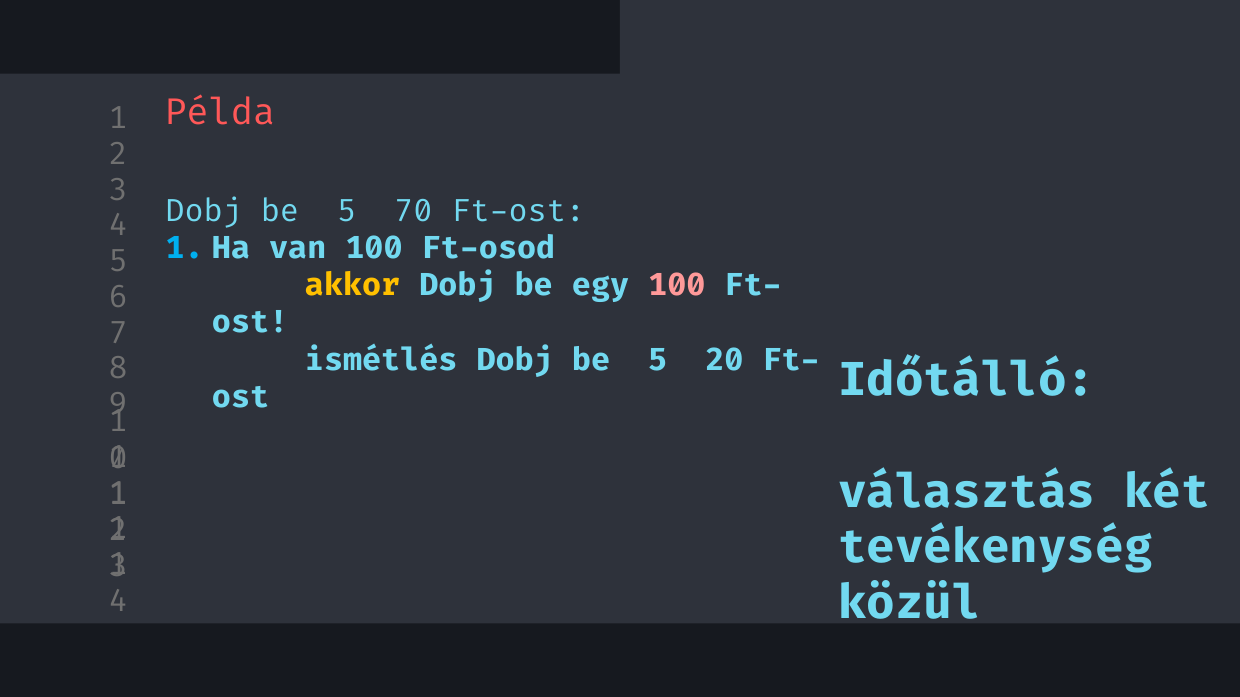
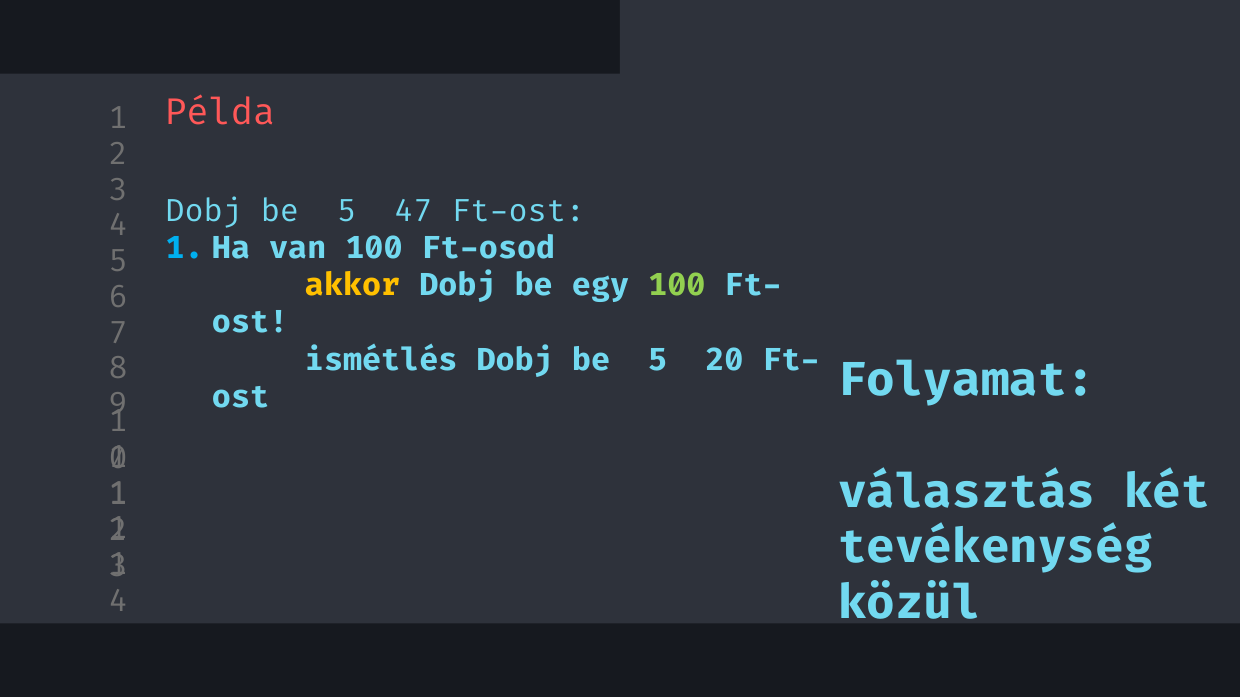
70: 70 -> 47
100 at (677, 286) colour: pink -> light green
Időtálló: Időtálló -> Folyamat
